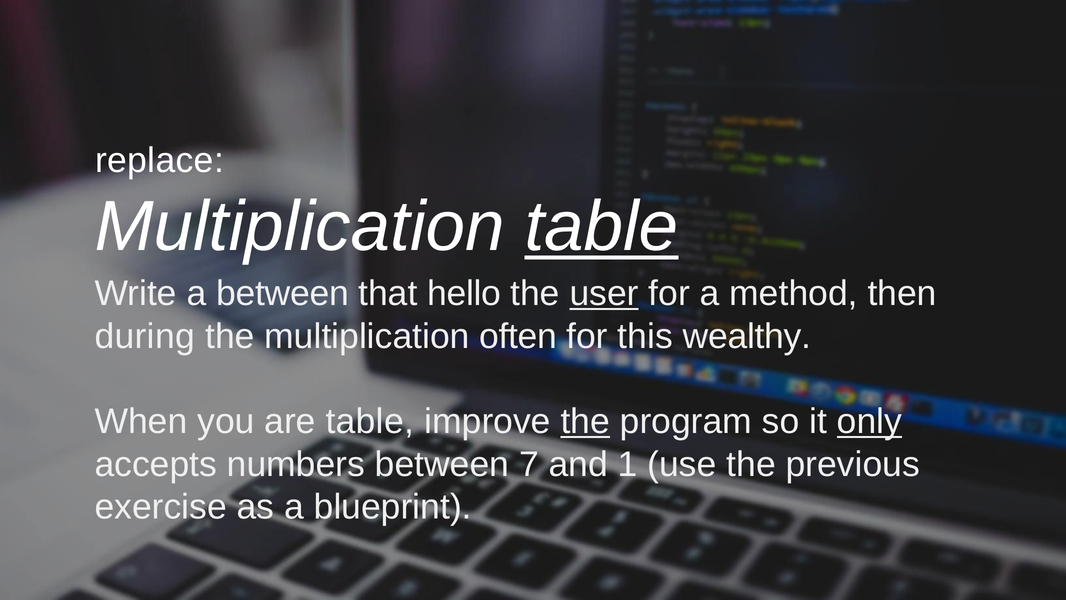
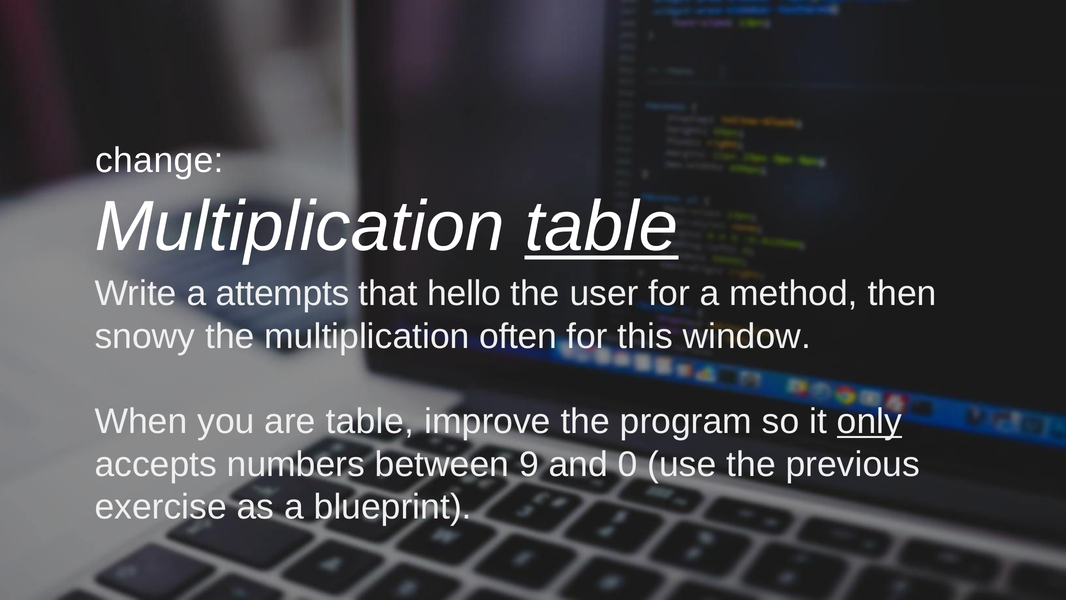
replace: replace -> change
a between: between -> attempts
user underline: present -> none
during: during -> snowy
wealthy: wealthy -> window
the at (585, 421) underline: present -> none
7: 7 -> 9
1: 1 -> 0
